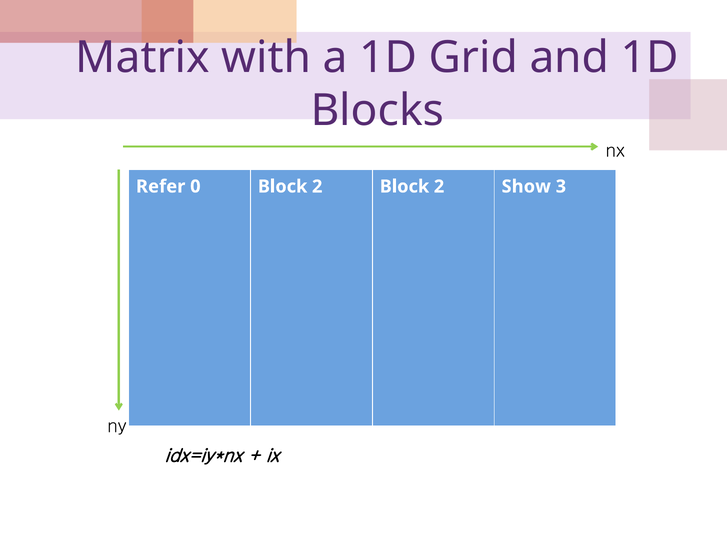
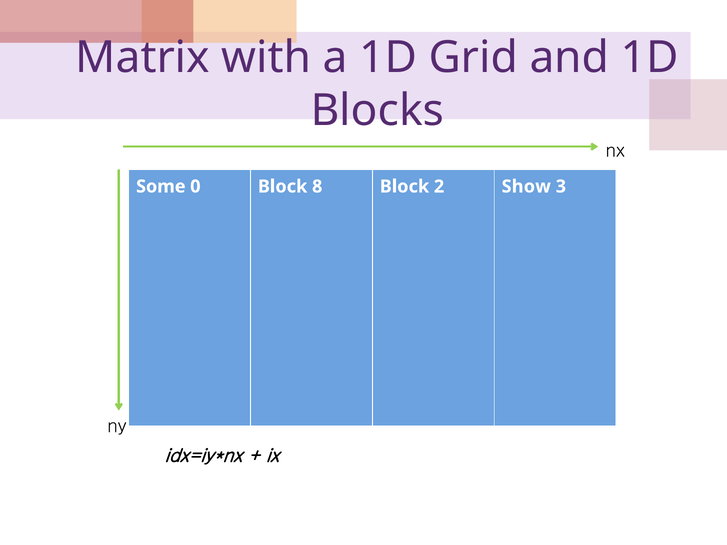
Refer: Refer -> Some
0 Block 2: 2 -> 8
